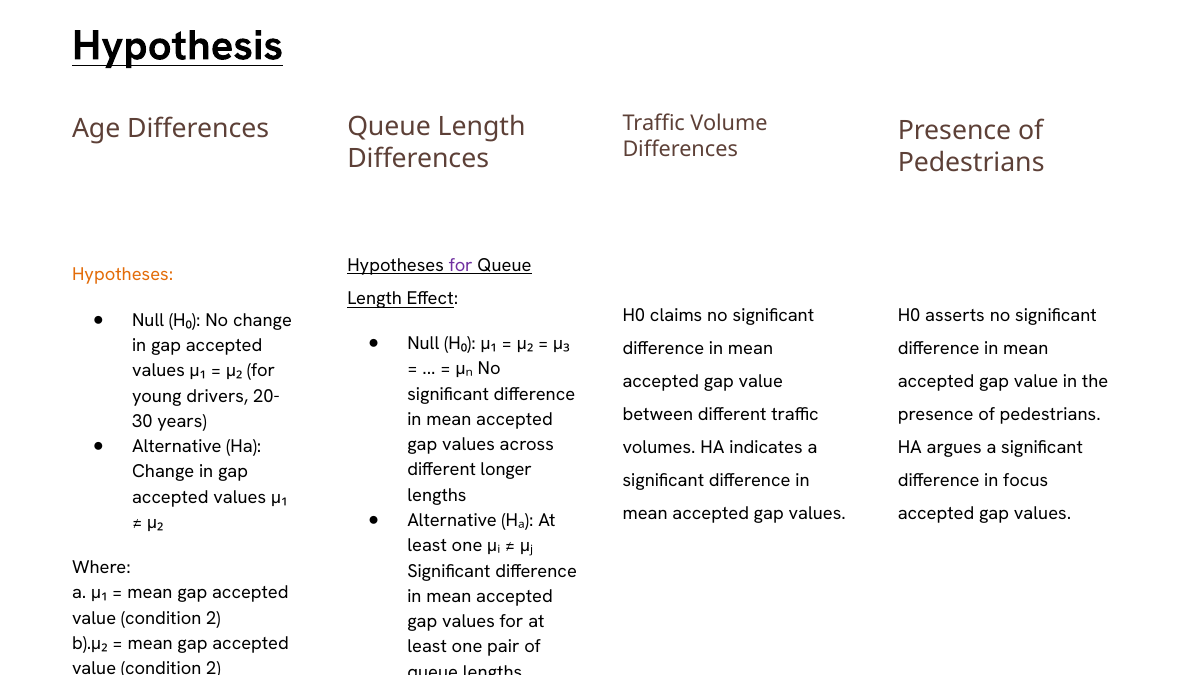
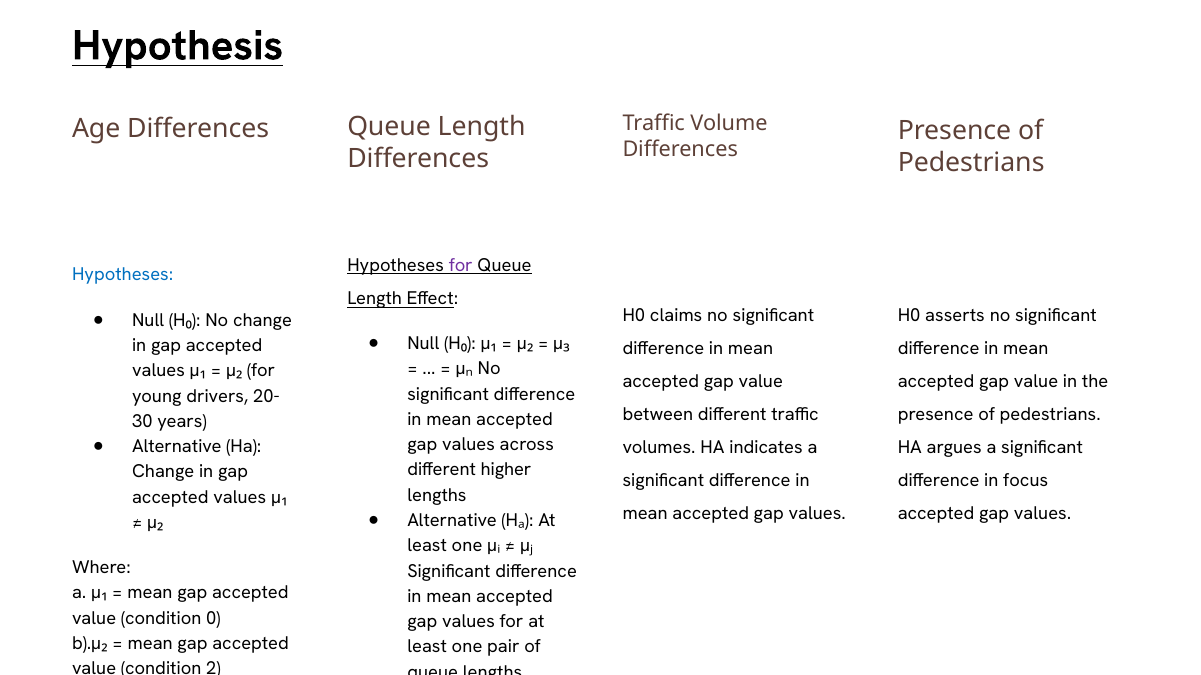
Hypotheses at (123, 275) colour: orange -> blue
longer: longer -> higher
2 at (213, 619): 2 -> 0
